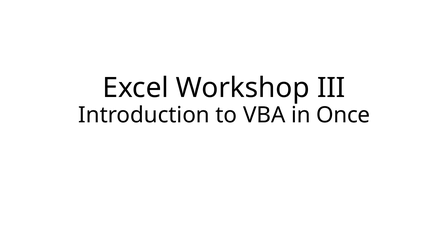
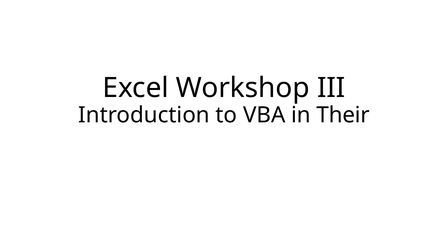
Once: Once -> Their
